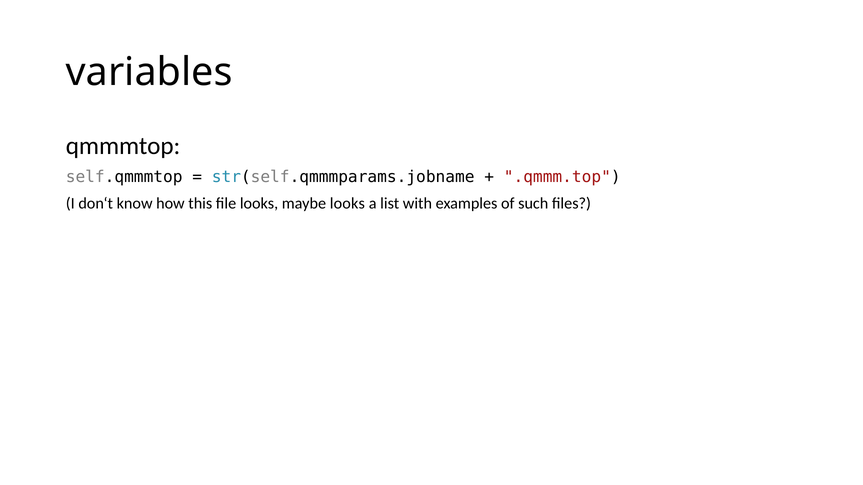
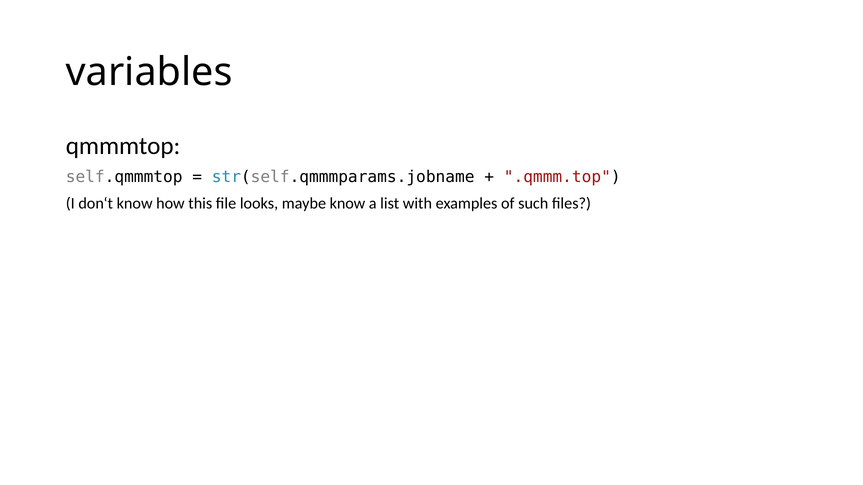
maybe looks: looks -> know
